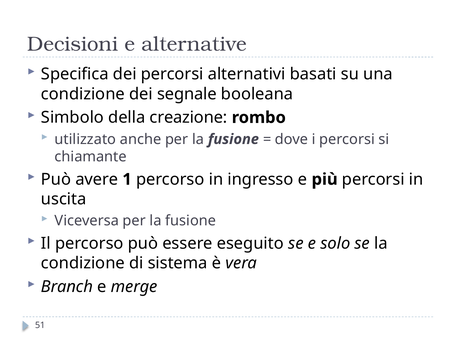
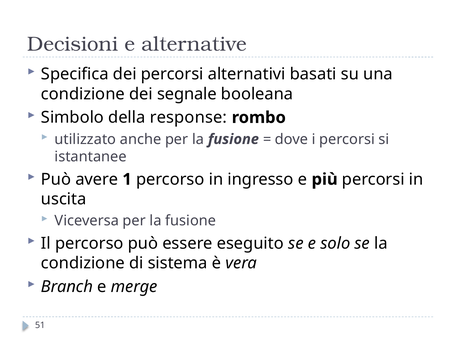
creazione: creazione -> response
chiamante: chiamante -> istantanee
